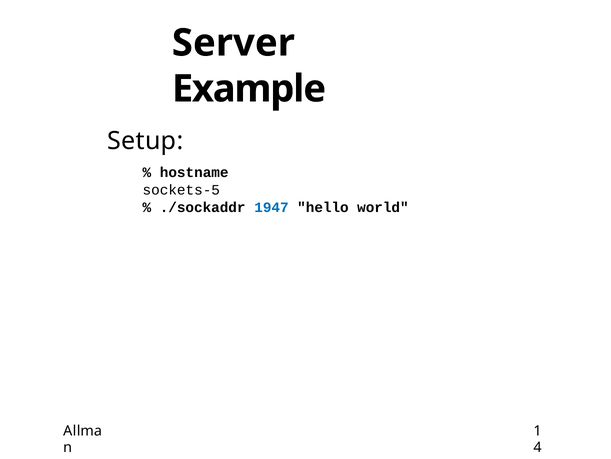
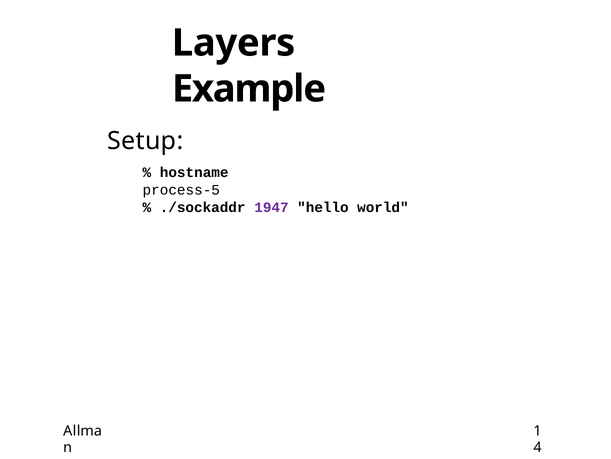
Server: Server -> Layers
sockets-5: sockets-5 -> process-5
1947 colour: blue -> purple
